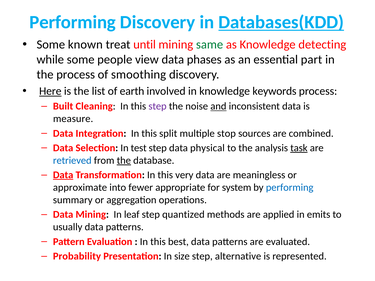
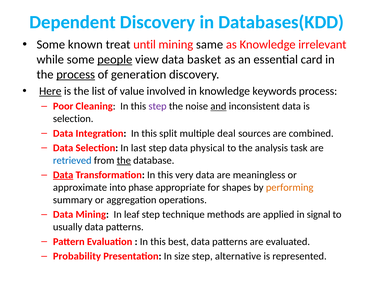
Performing at (73, 22): Performing -> Dependent
Databases(KDD underline: present -> none
same colour: green -> black
detecting: detecting -> irrelevant
people underline: none -> present
phases: phases -> basket
part: part -> card
process at (76, 75) underline: none -> present
smoothing: smoothing -> generation
earth: earth -> value
Built: Built -> Poor
measure at (73, 119): measure -> selection
stop: stop -> deal
test: test -> last
task underline: present -> none
fewer: fewer -> phase
system: system -> shapes
performing at (290, 188) colour: blue -> orange
quantized: quantized -> technique
emits: emits -> signal
